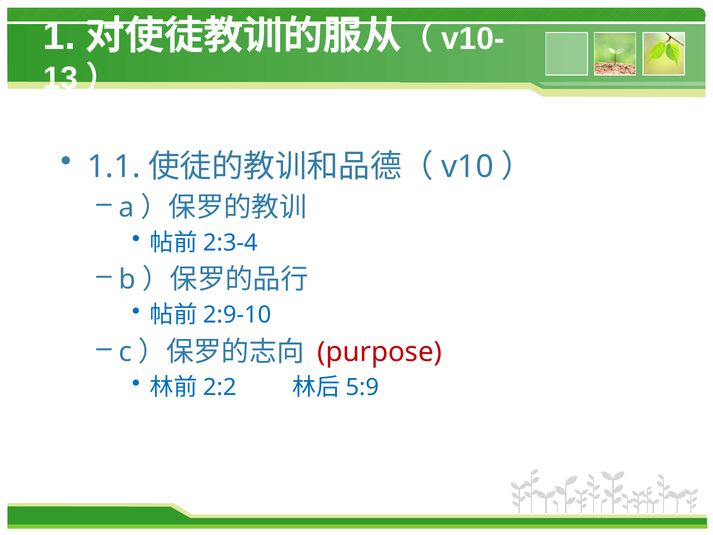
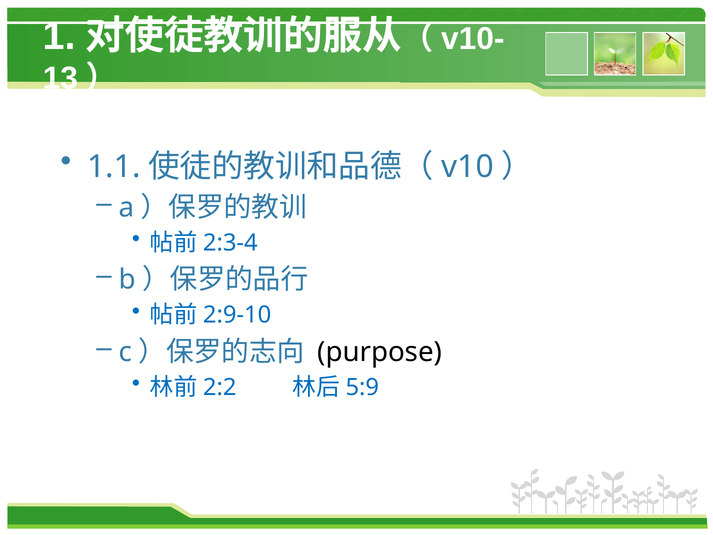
purpose colour: red -> black
